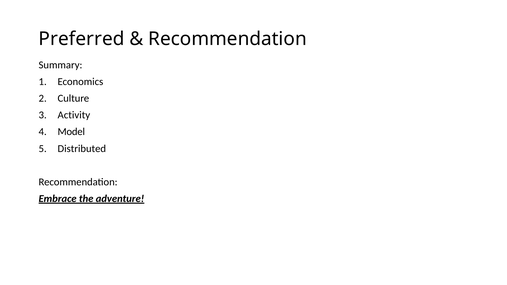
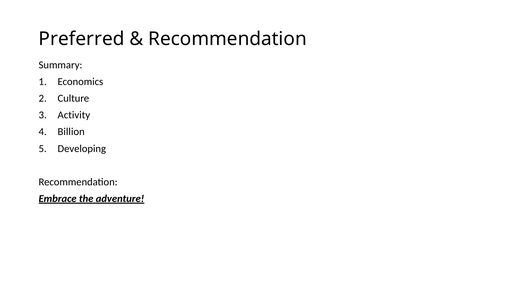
Model: Model -> Billion
Distributed: Distributed -> Developing
